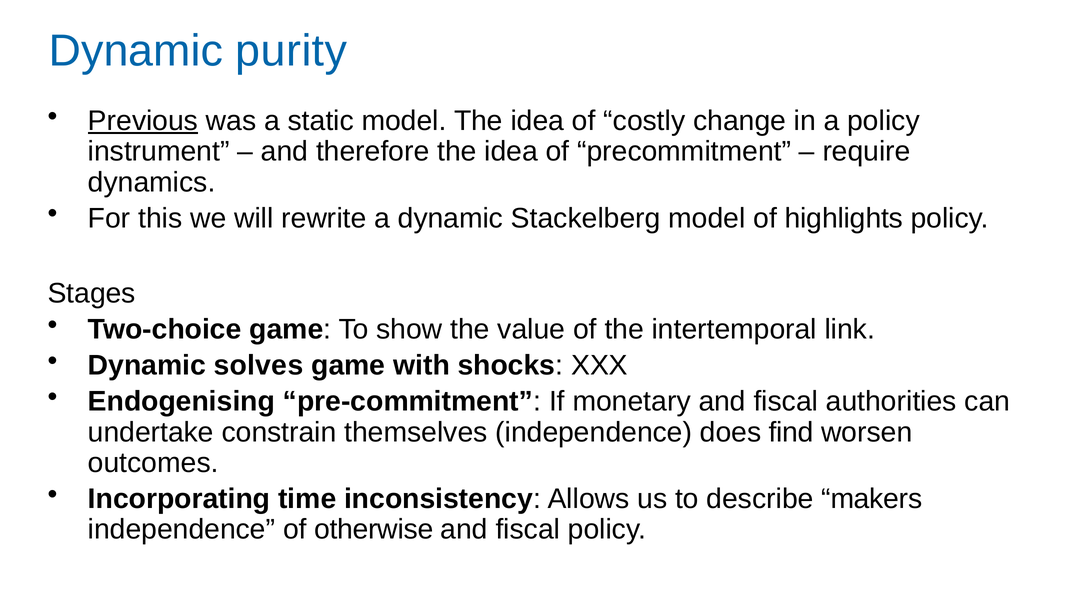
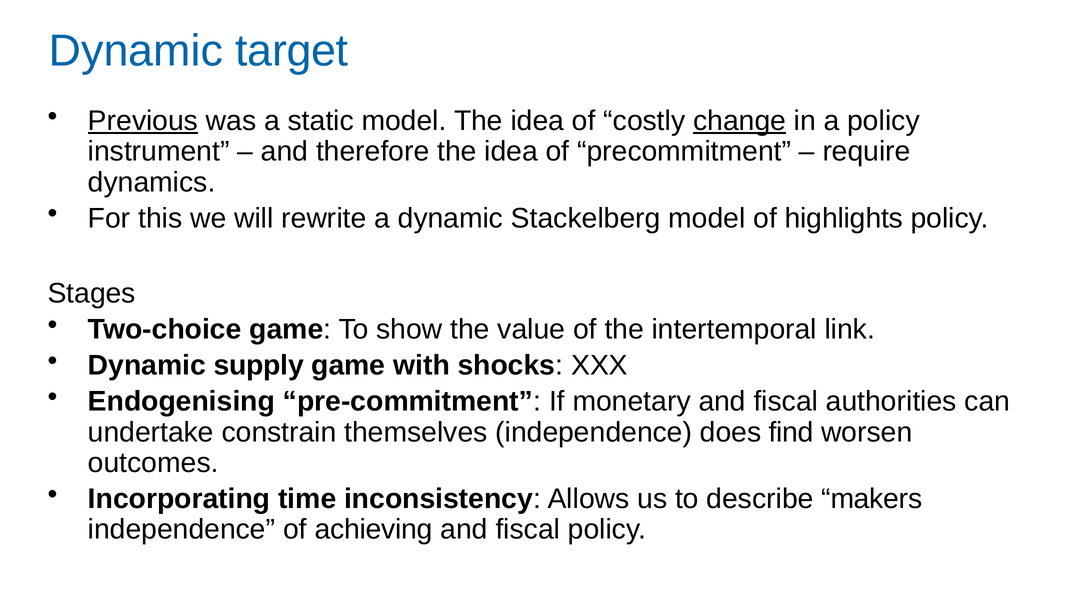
purity: purity -> target
change underline: none -> present
solves: solves -> supply
otherwise: otherwise -> achieving
